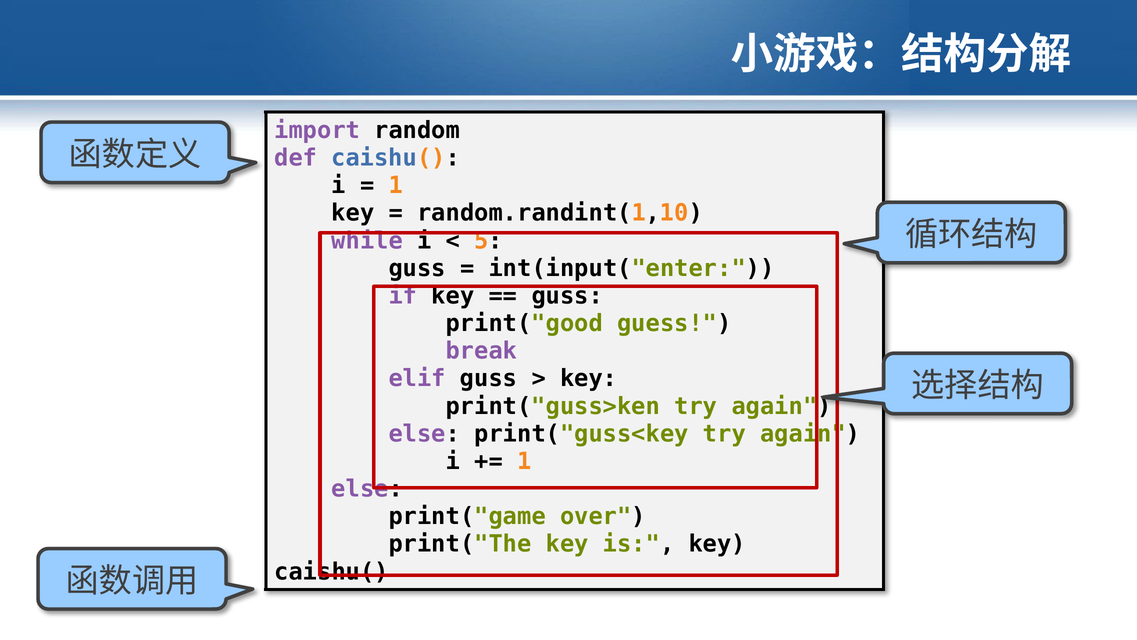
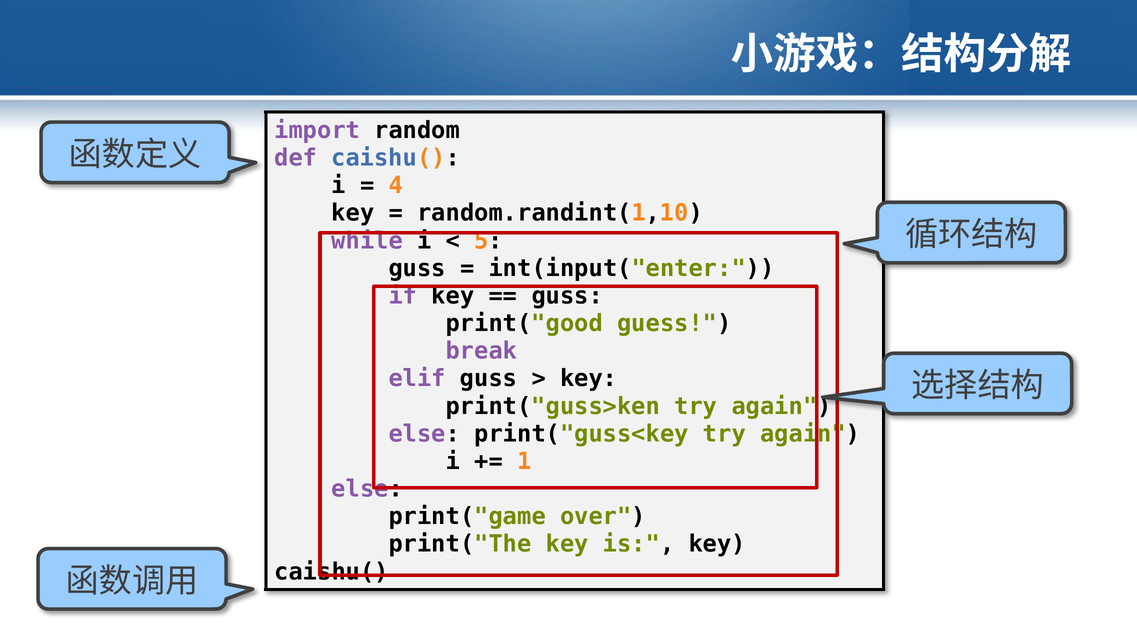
1 at (396, 185): 1 -> 4
